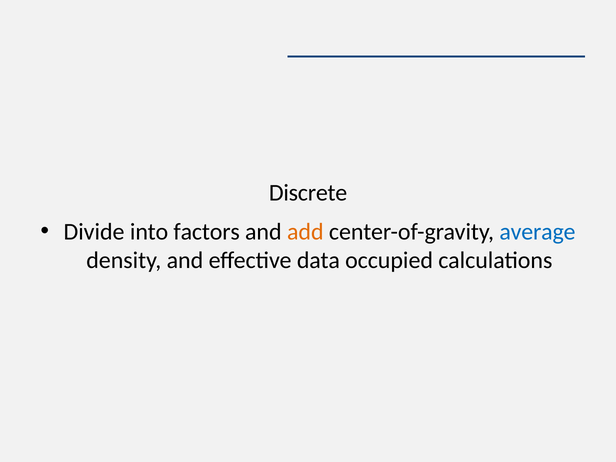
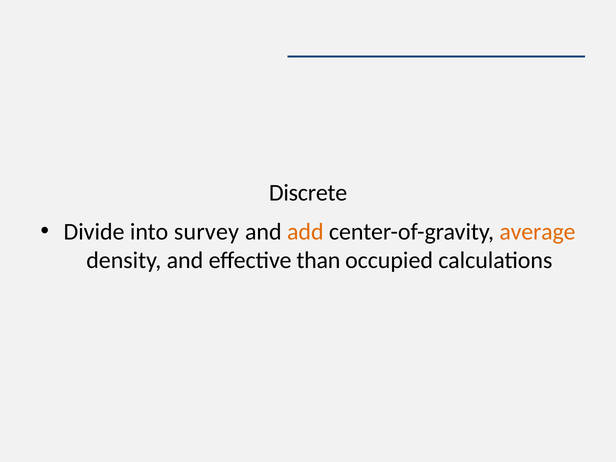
factors: factors -> survey
average colour: blue -> orange
data: data -> than
